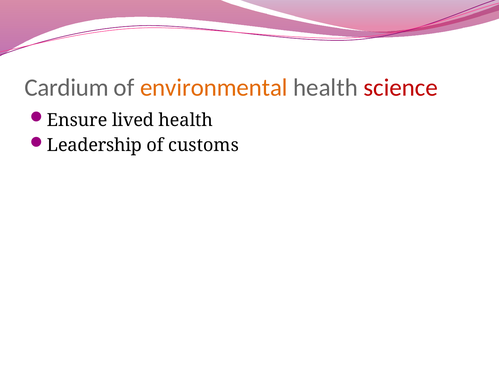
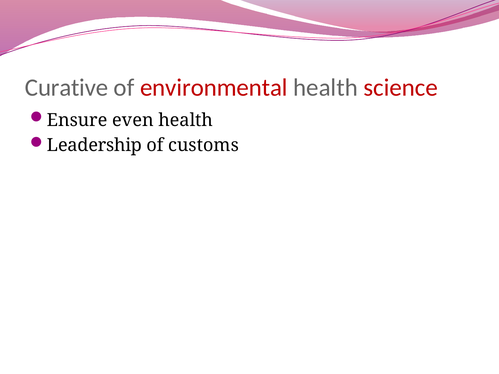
Cardium: Cardium -> Curative
environmental colour: orange -> red
lived: lived -> even
